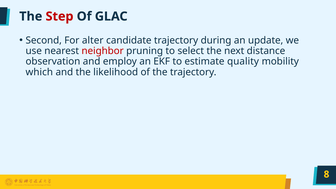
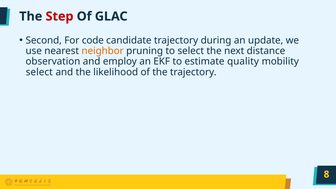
alter: alter -> code
neighbor colour: red -> orange
which at (39, 72): which -> select
